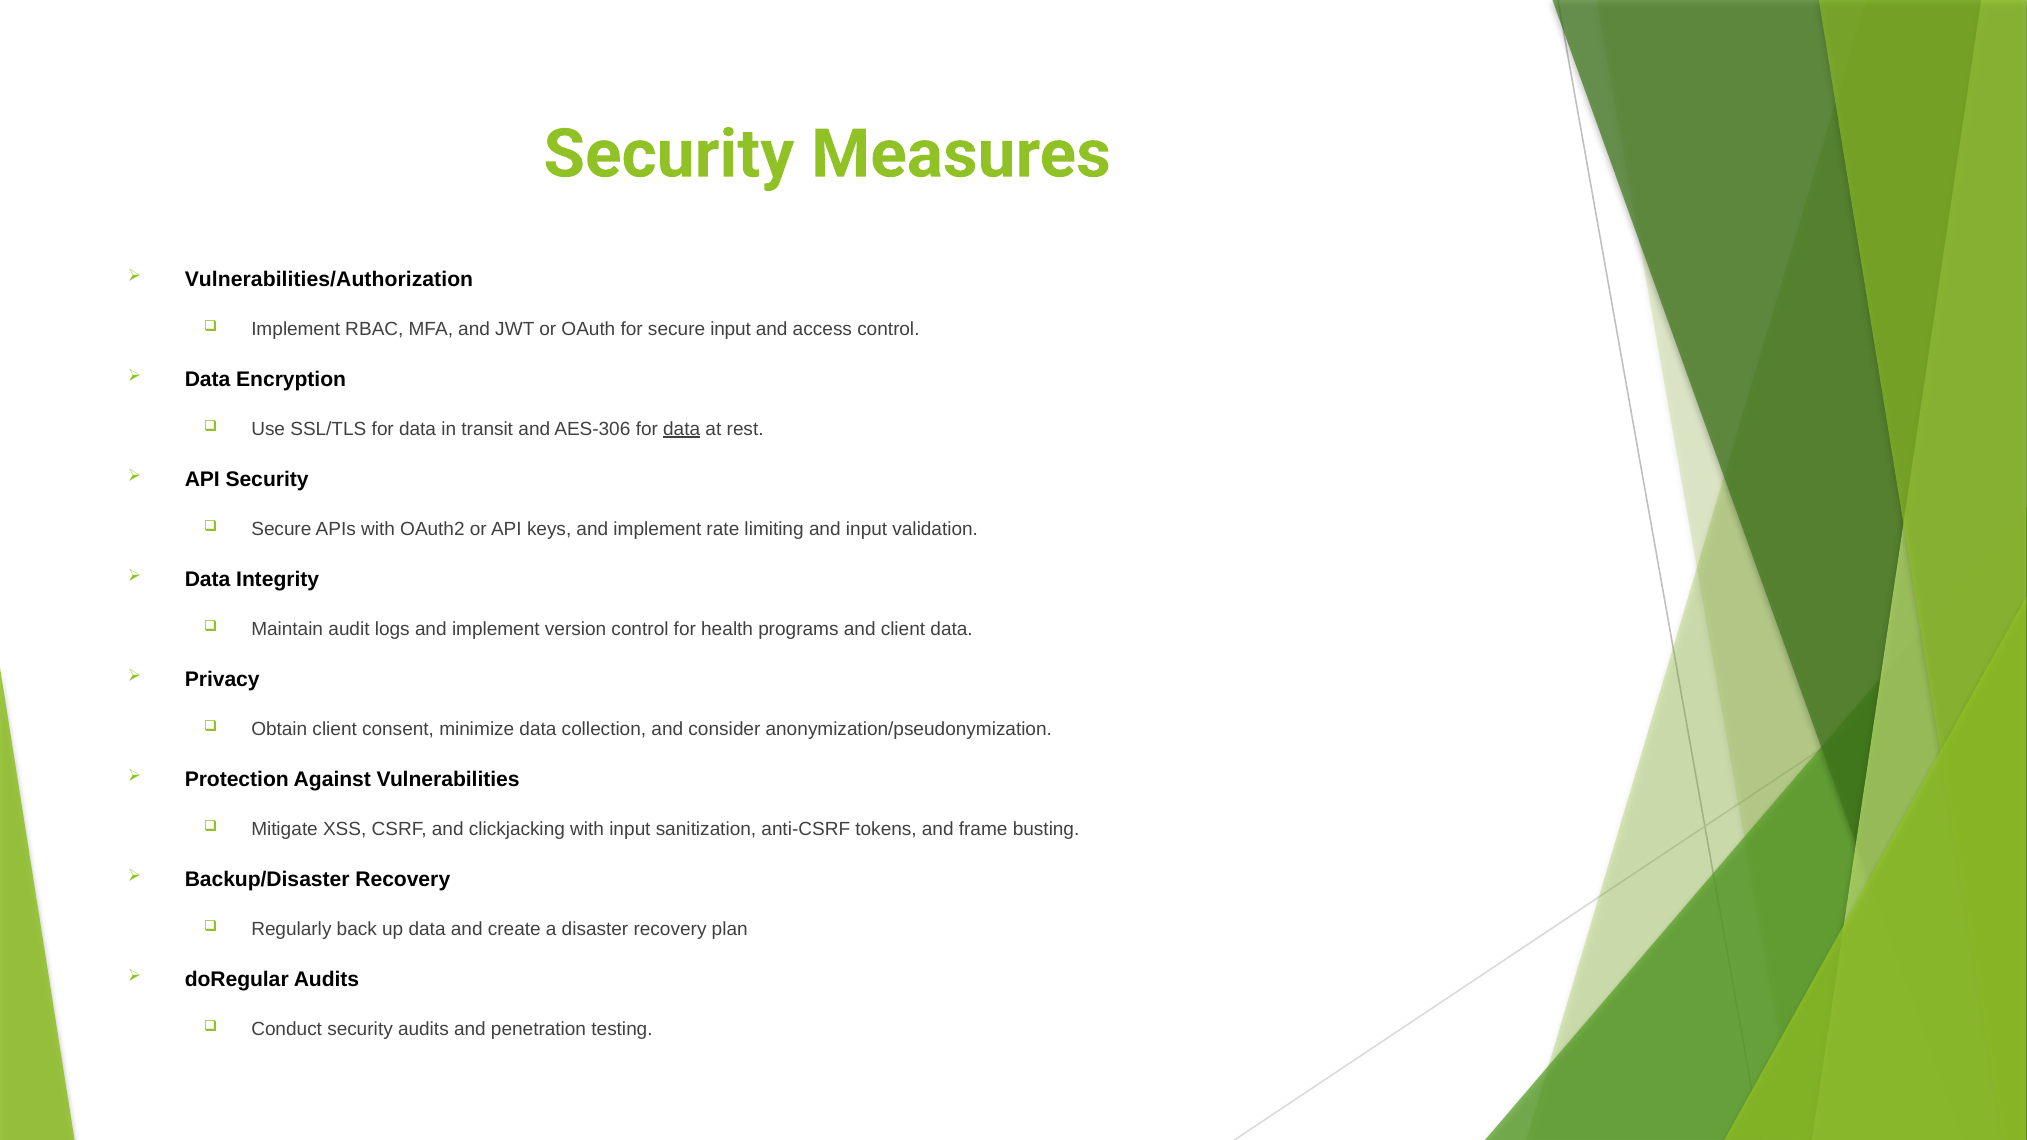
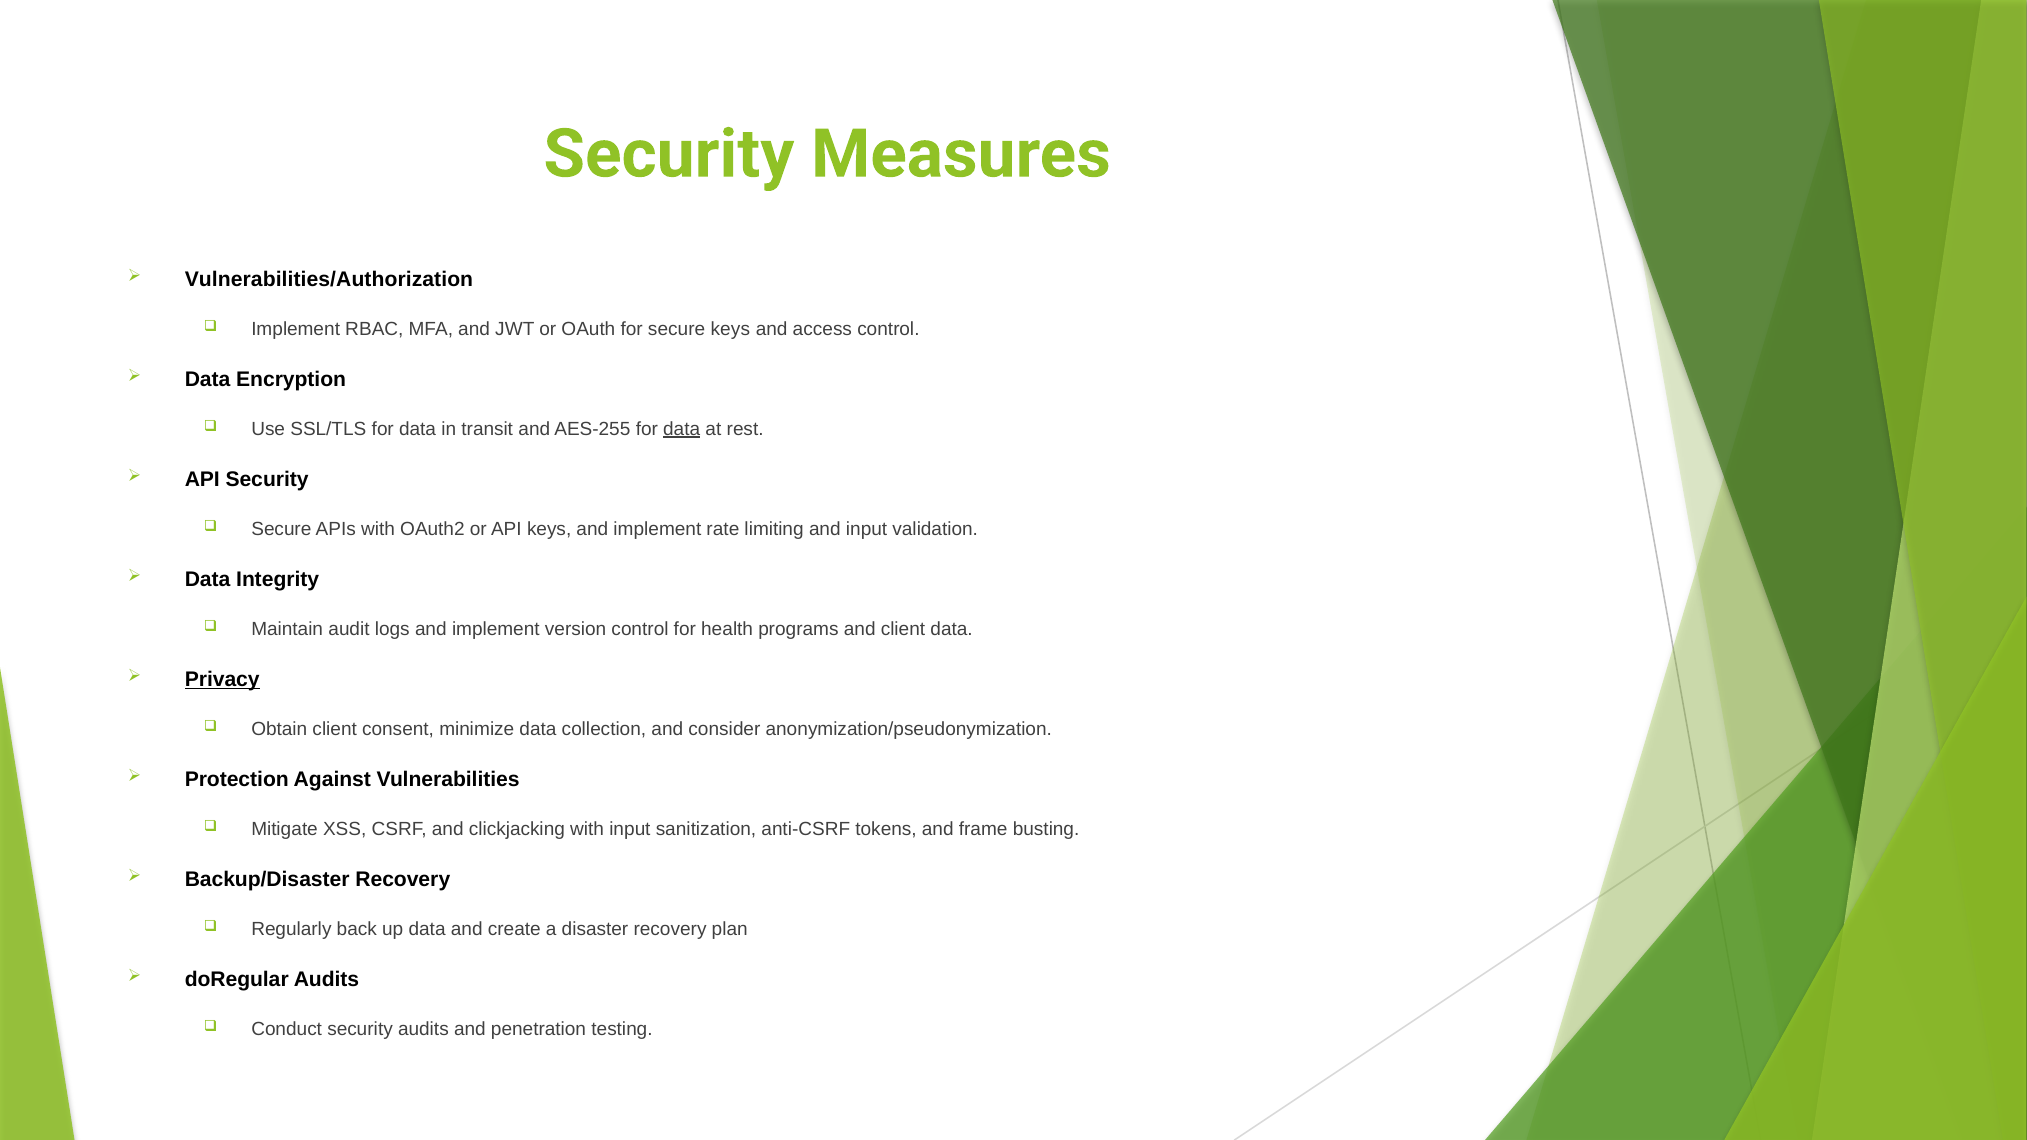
secure input: input -> keys
AES-306: AES-306 -> AES-255
Privacy underline: none -> present
